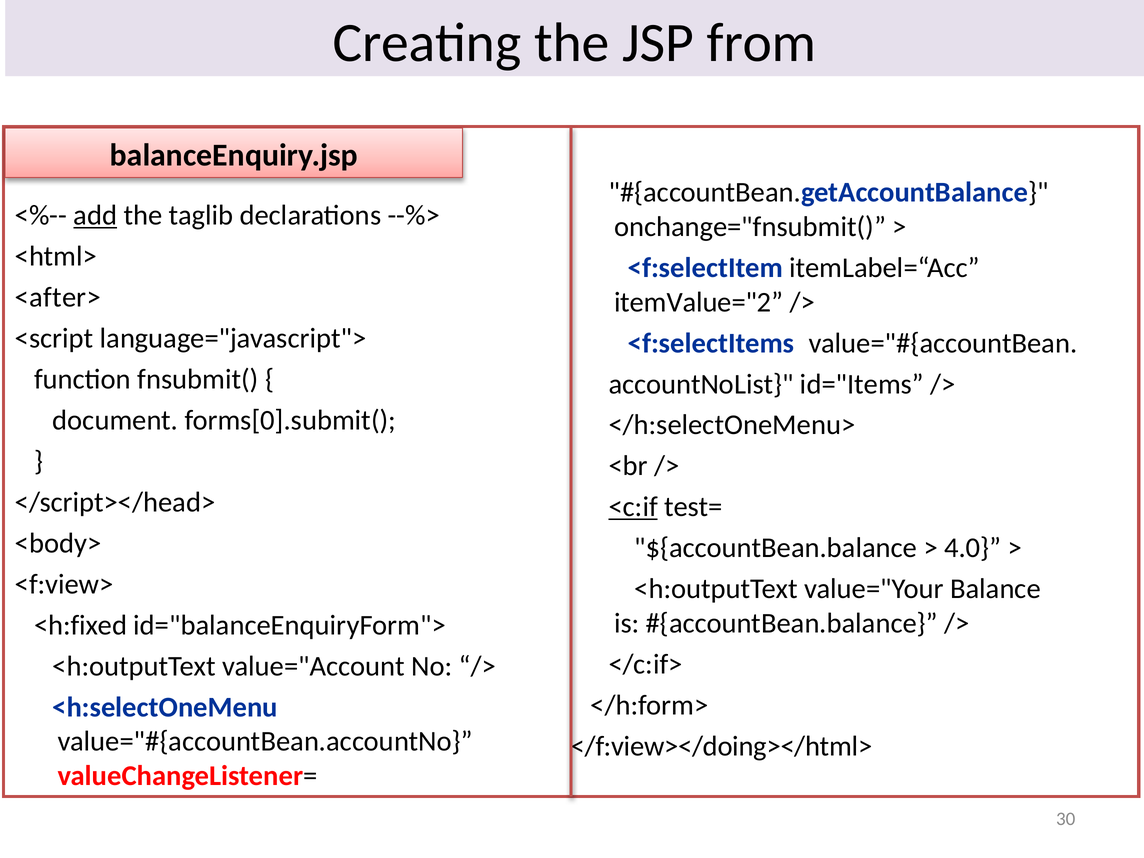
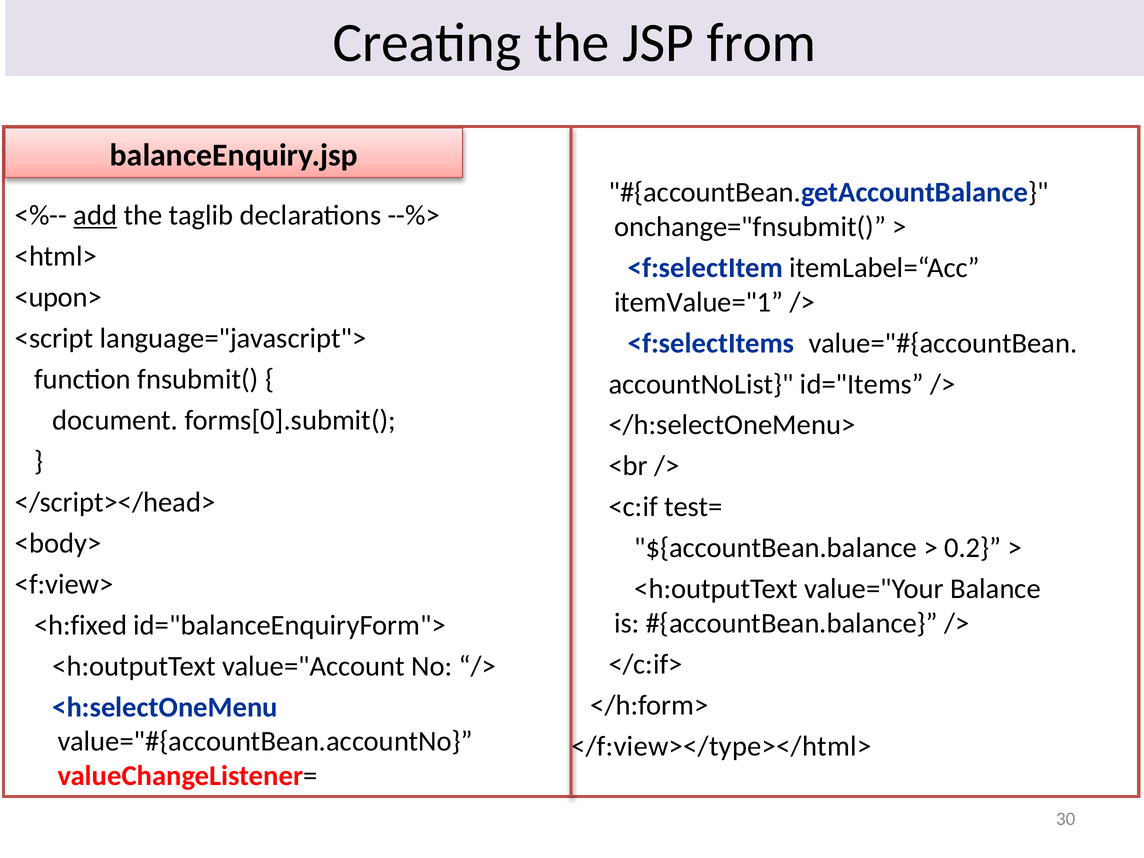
<after>: <after> -> <upon>
itemValue="2: itemValue="2 -> itemValue="1
<c:if underline: present -> none
4.0: 4.0 -> 0.2
</f:view></doing></html>: </f:view></doing></html> -> </f:view></type></html>
